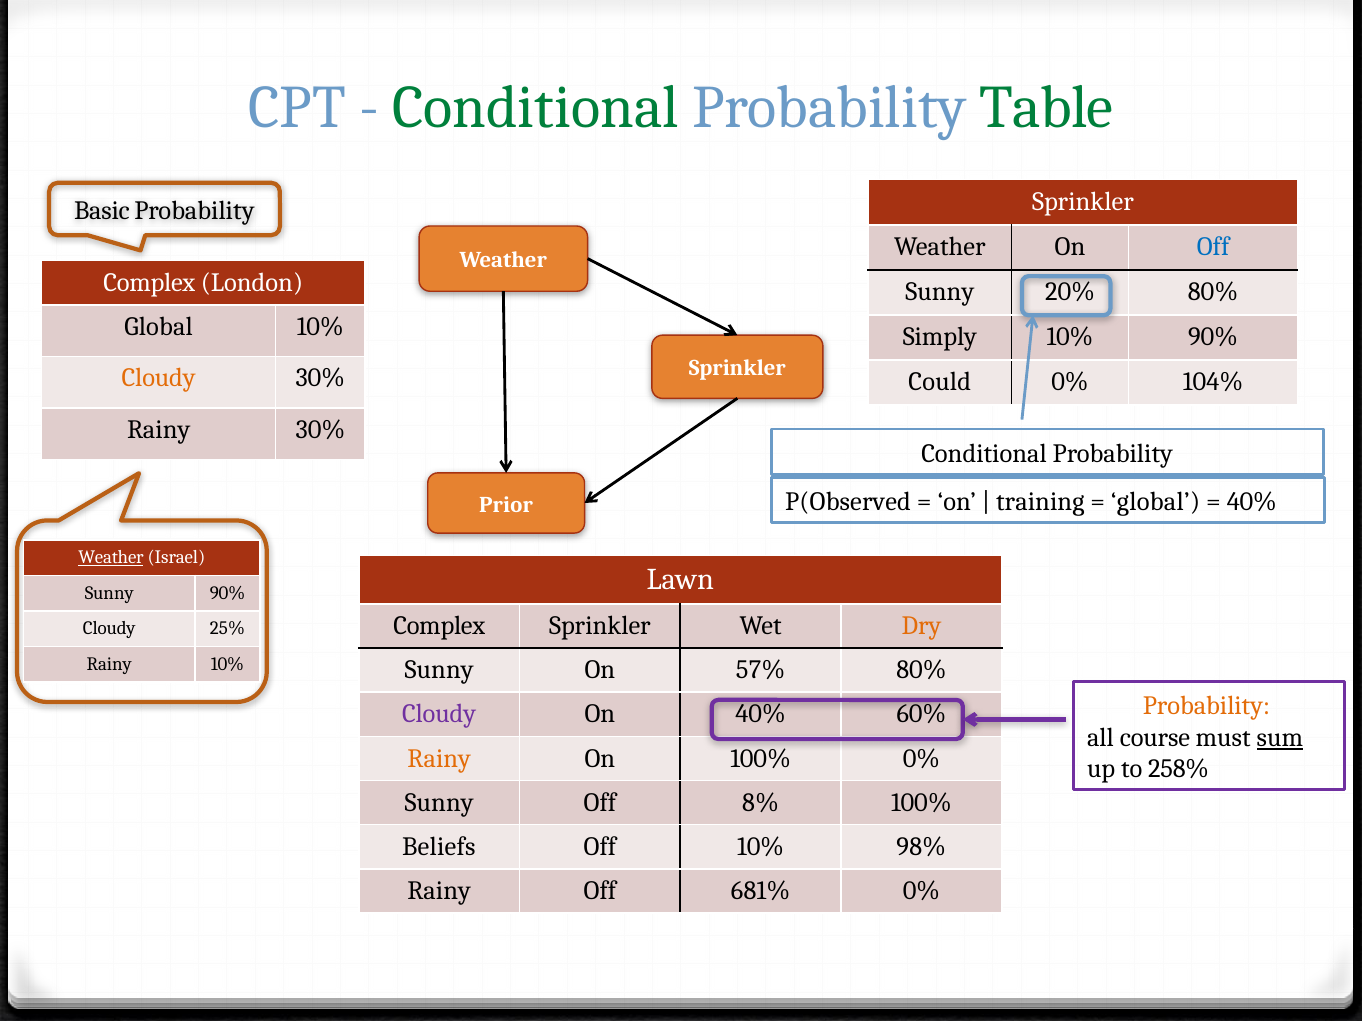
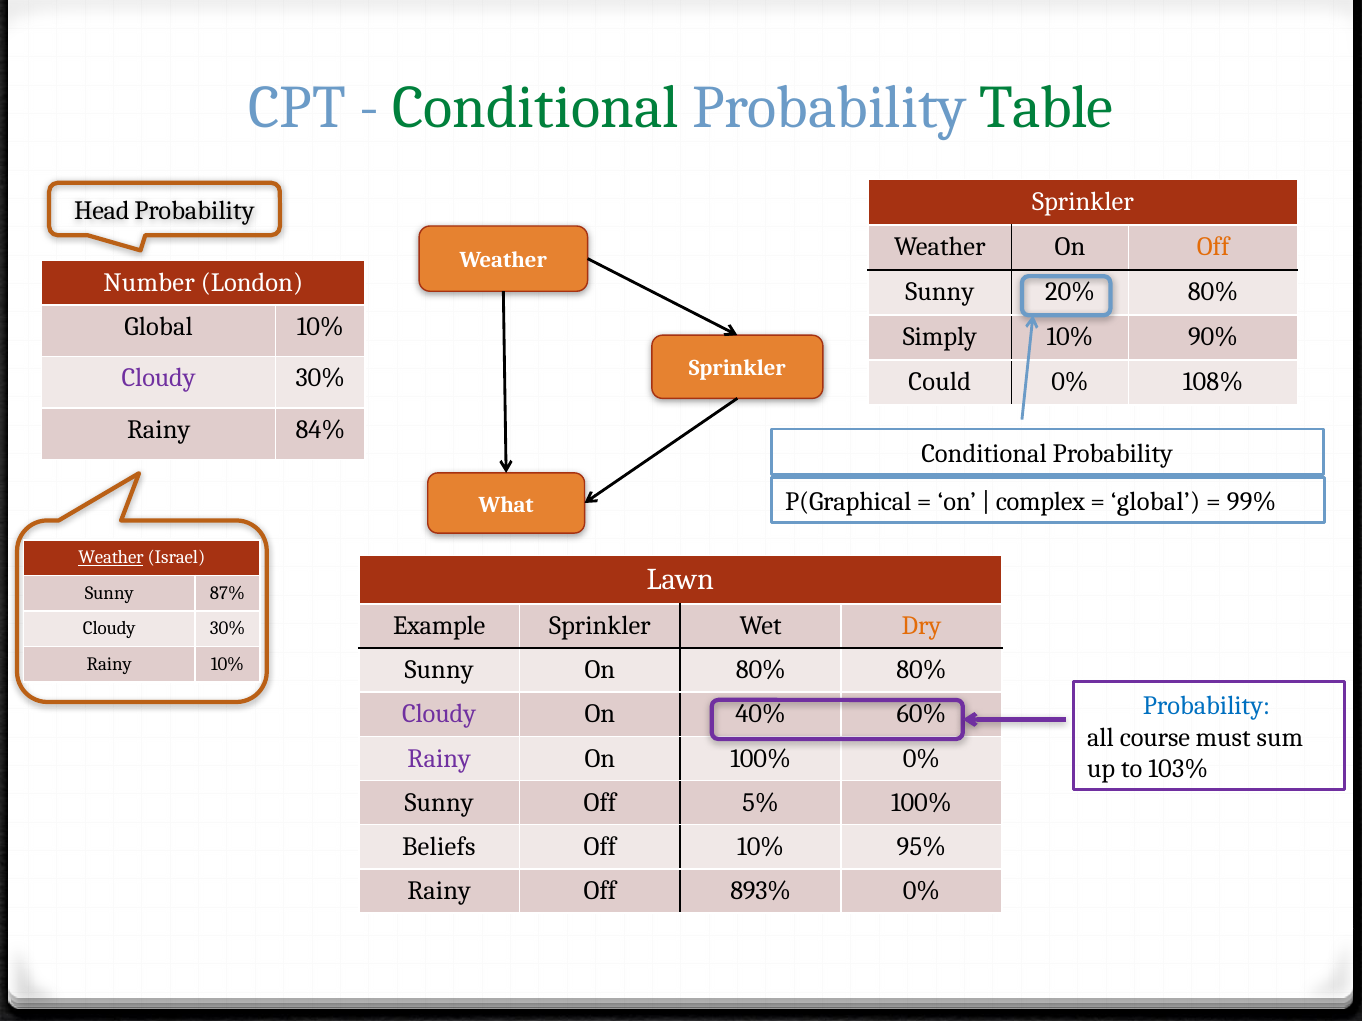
Basic: Basic -> Head
Off at (1213, 247) colour: blue -> orange
Complex at (149, 283): Complex -> Number
Cloudy at (159, 378) colour: orange -> purple
104%: 104% -> 108%
Rainy 30%: 30% -> 84%
P(Observed: P(Observed -> P(Graphical
training: training -> complex
40% at (1252, 502): 40% -> 99%
Prior: Prior -> What
Sunny 90%: 90% -> 87%
Complex at (439, 626): Complex -> Example
25% at (227, 629): 25% -> 30%
On 57%: 57% -> 80%
Probability at (1206, 706) colour: orange -> blue
sum underline: present -> none
Rainy at (439, 759) colour: orange -> purple
258%: 258% -> 103%
8%: 8% -> 5%
98%: 98% -> 95%
681%: 681% -> 893%
